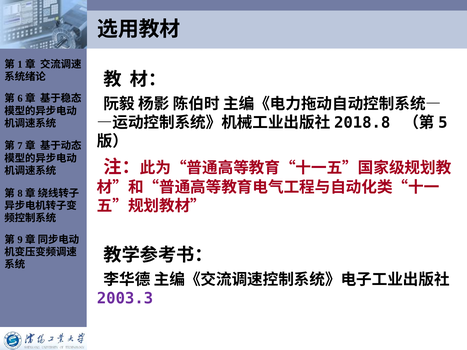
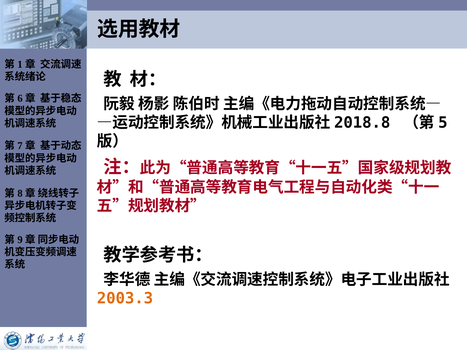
2003.3 colour: purple -> orange
